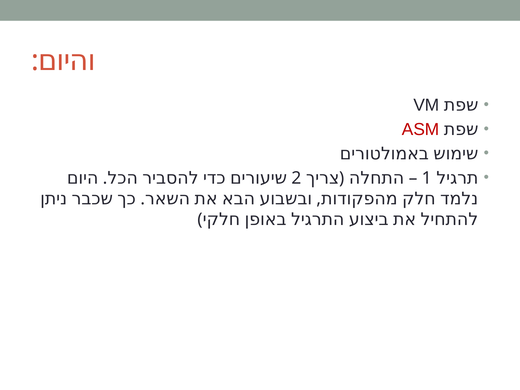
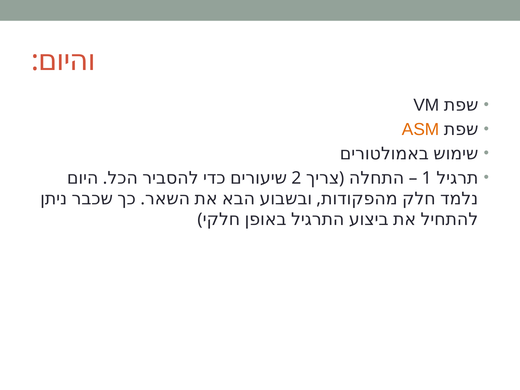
ASM colour: red -> orange
